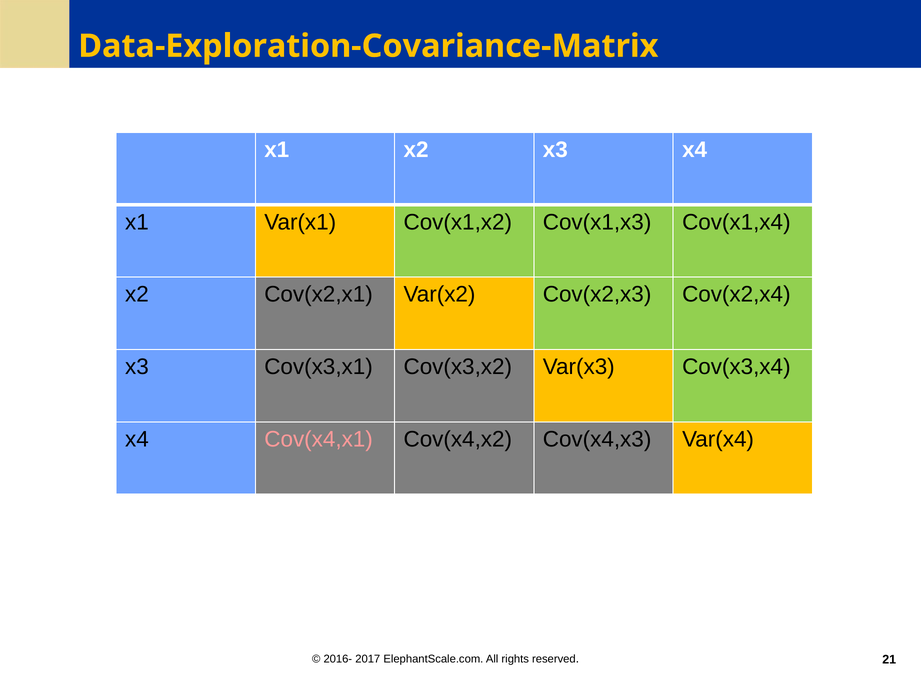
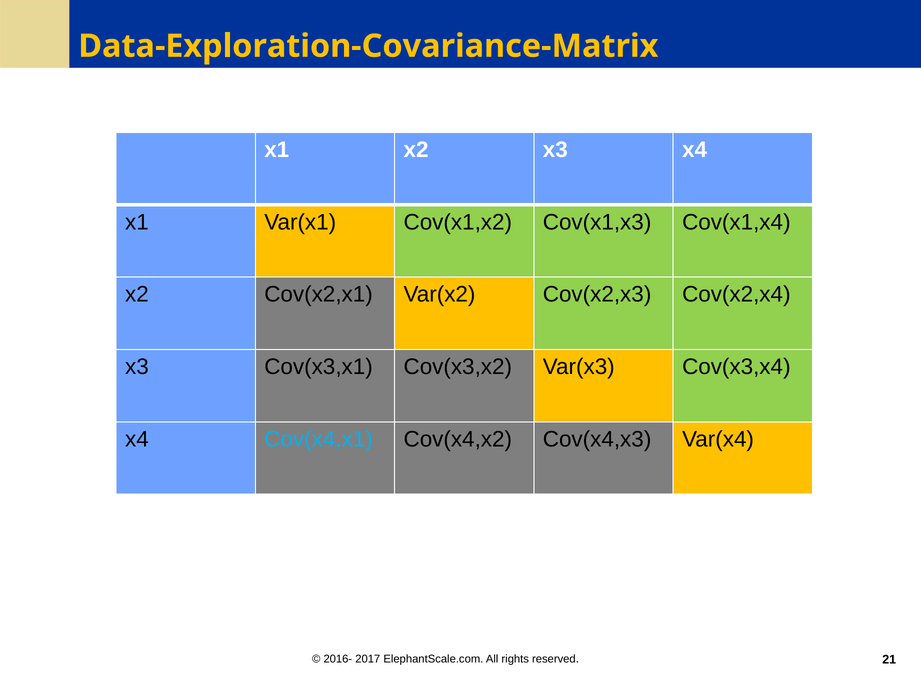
Cov(x4,x1 colour: pink -> light blue
